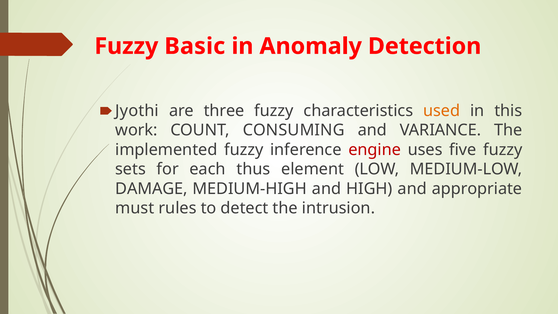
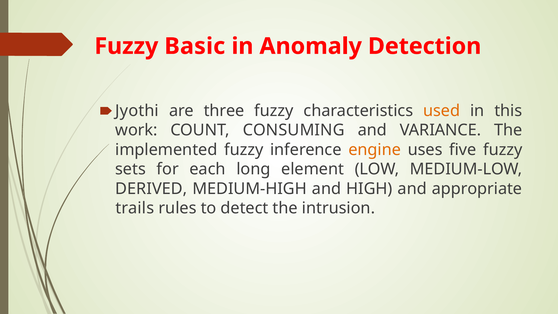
engine colour: red -> orange
thus: thus -> long
DAMAGE: DAMAGE -> DERIVED
must: must -> trails
